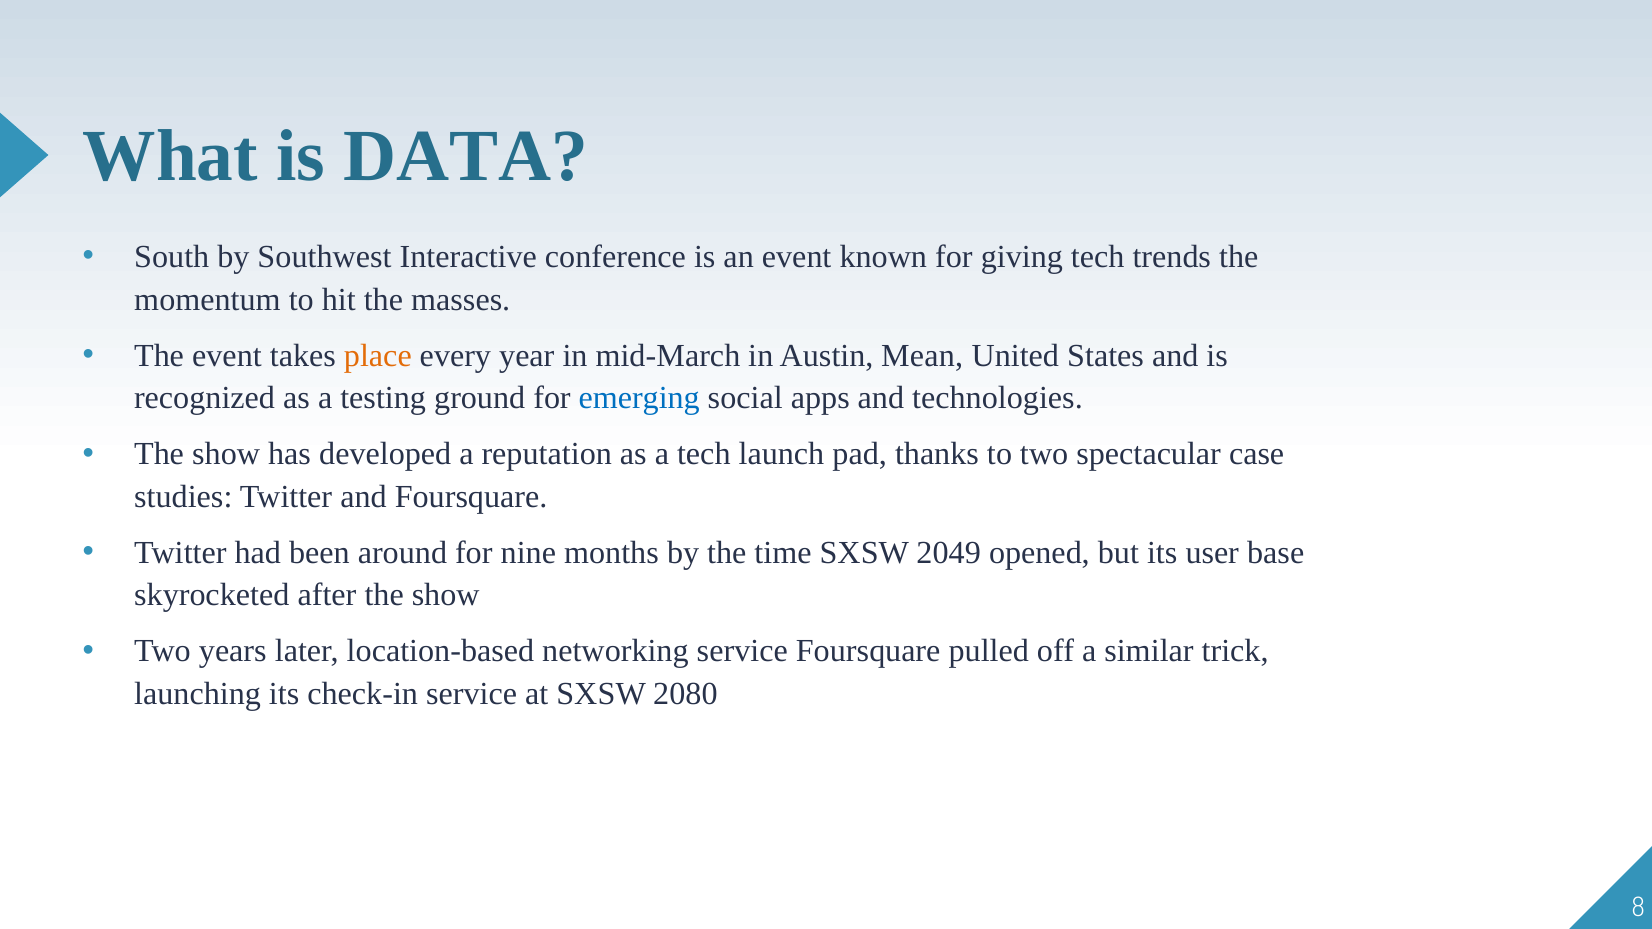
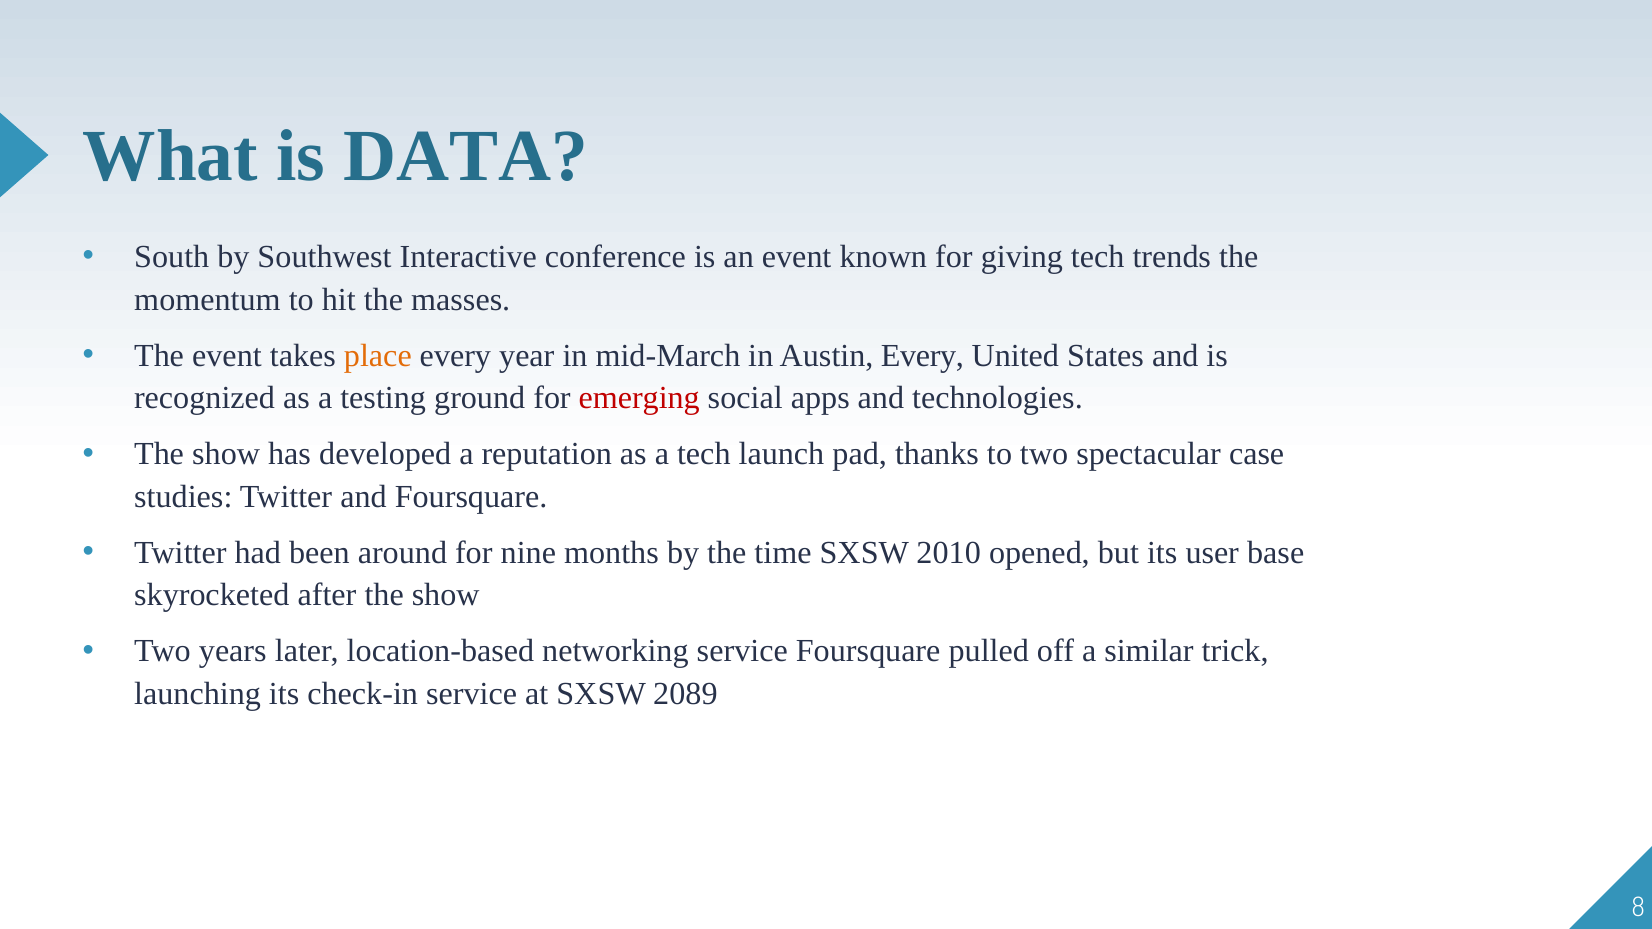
Austin Mean: Mean -> Every
emerging colour: blue -> red
2049: 2049 -> 2010
2080: 2080 -> 2089
